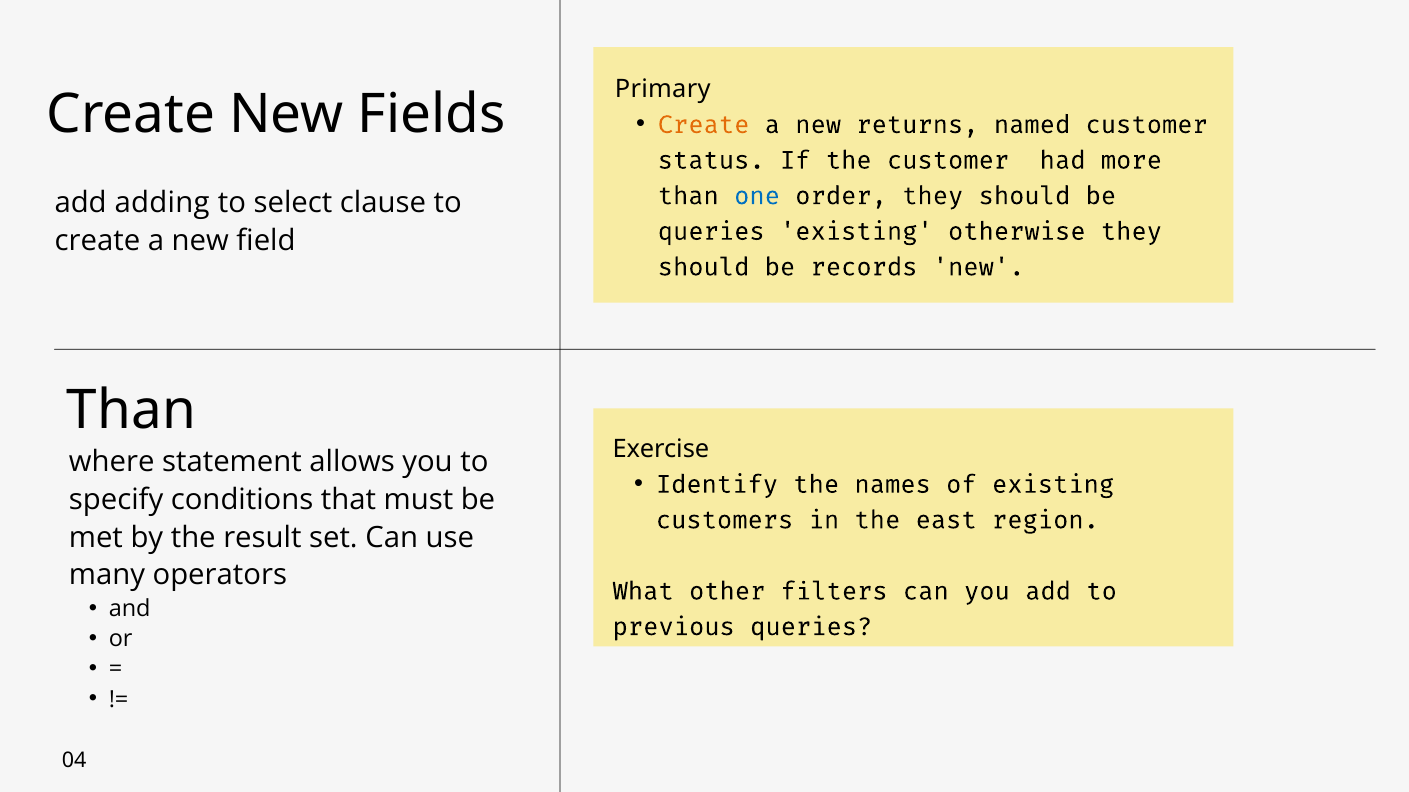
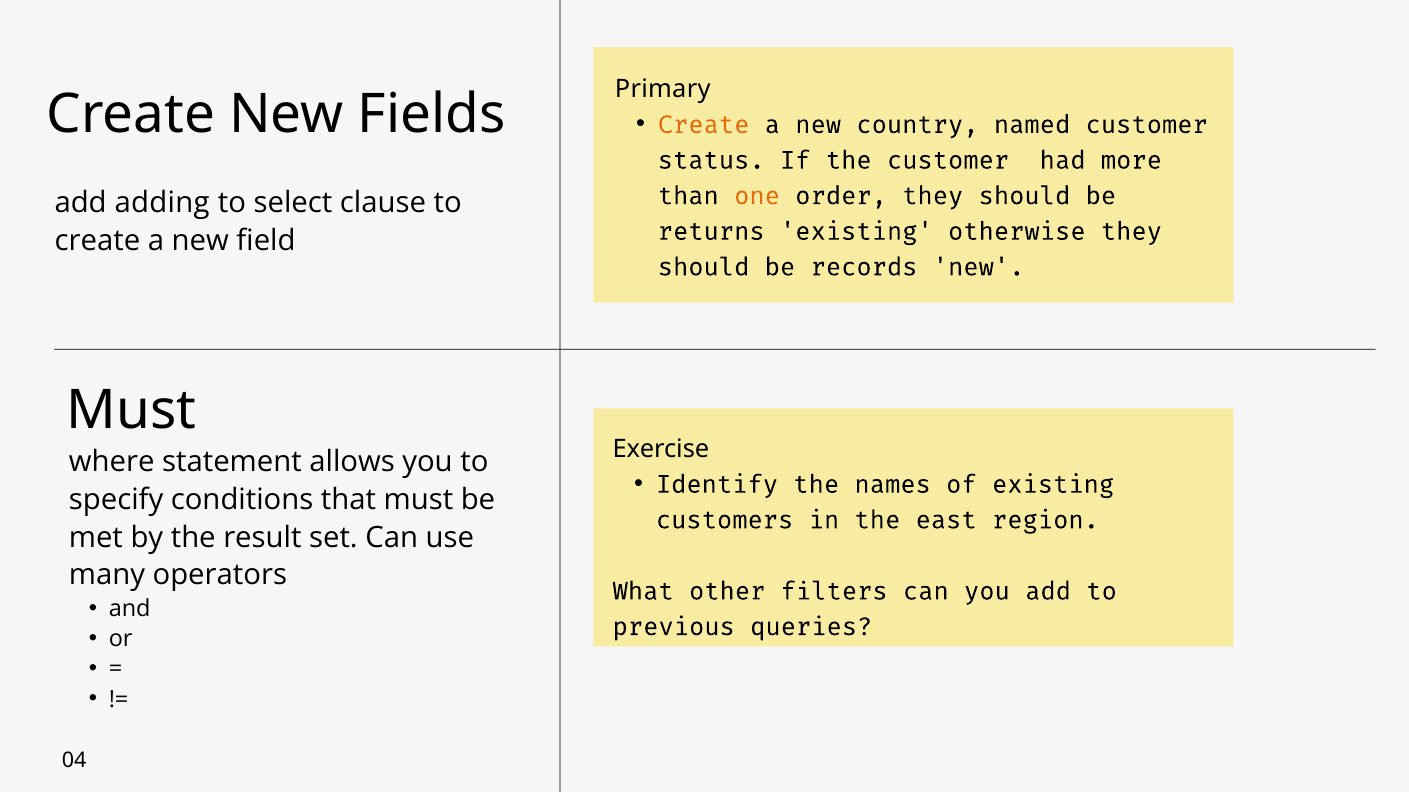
returns: returns -> country
one colour: blue -> orange
queries at (711, 232): queries -> returns
Than at (132, 411): Than -> Must
